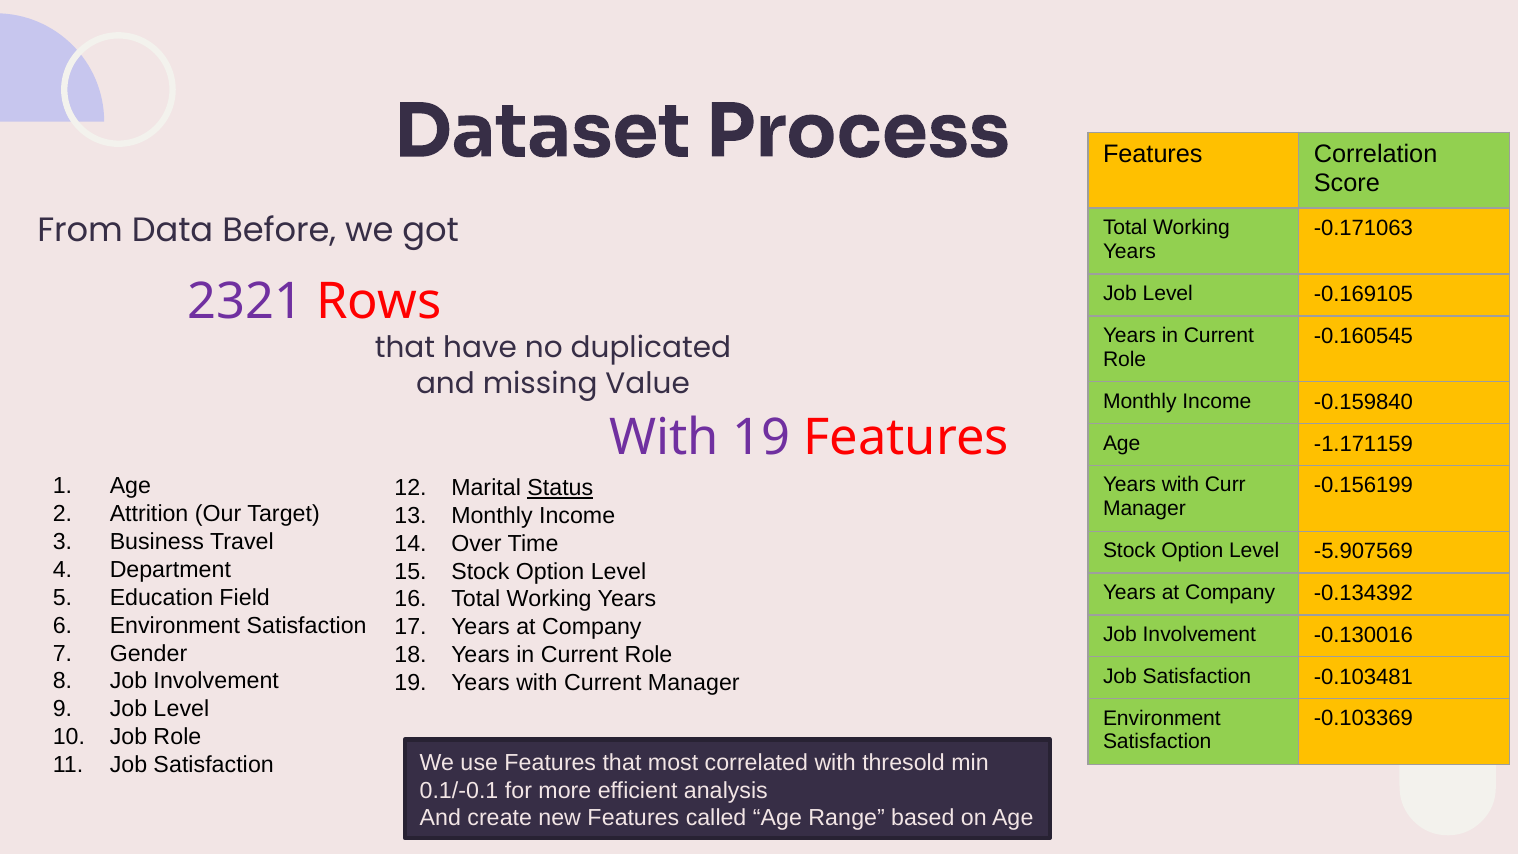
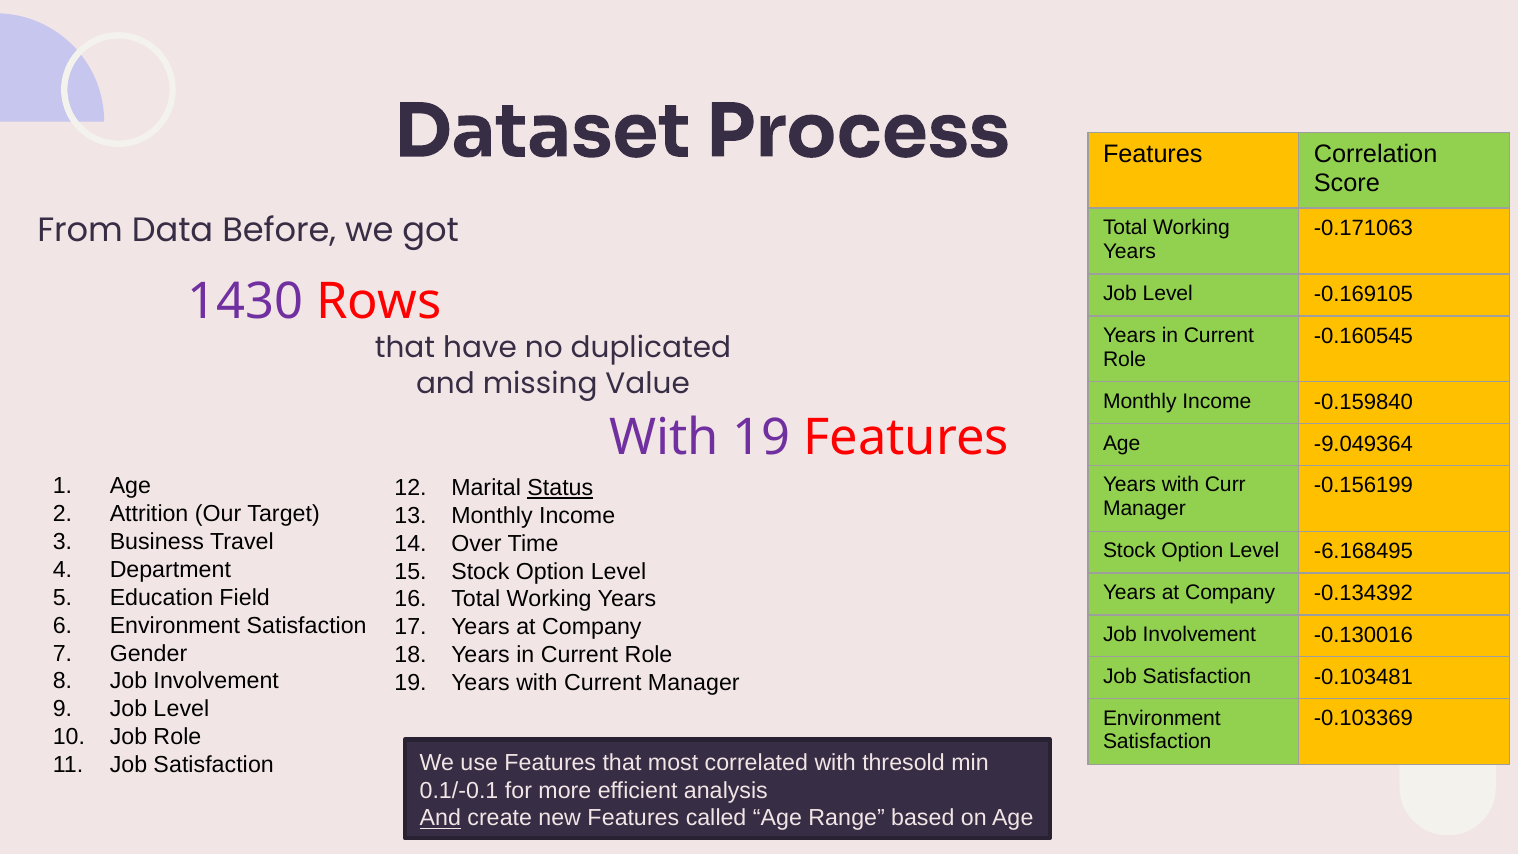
2321: 2321 -> 1430
-1.171159: -1.171159 -> -9.049364
-5.907569: -5.907569 -> -6.168495
And at (440, 818) underline: none -> present
